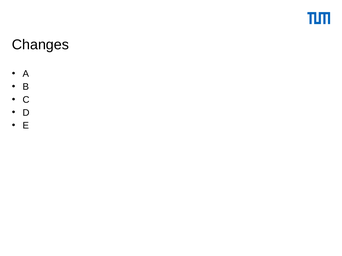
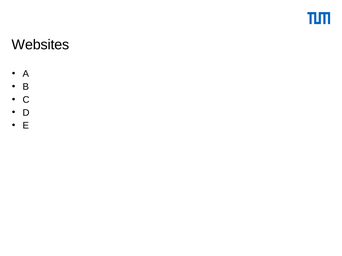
Changes: Changes -> Websites
